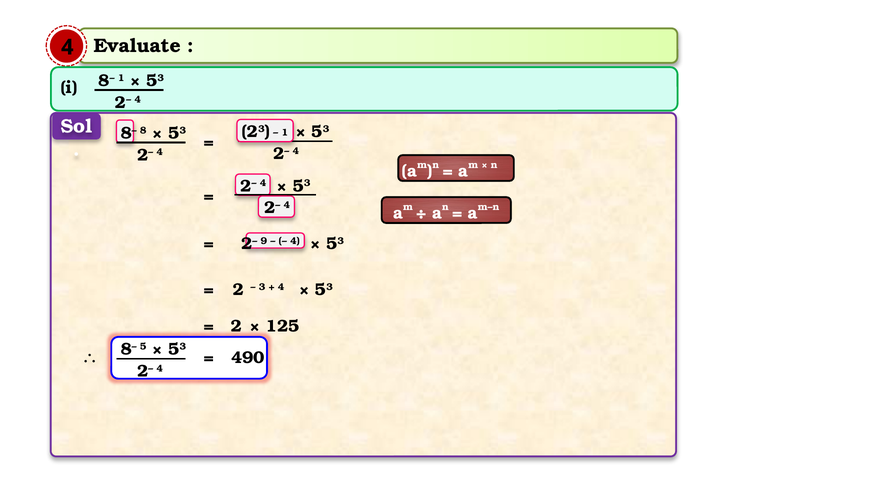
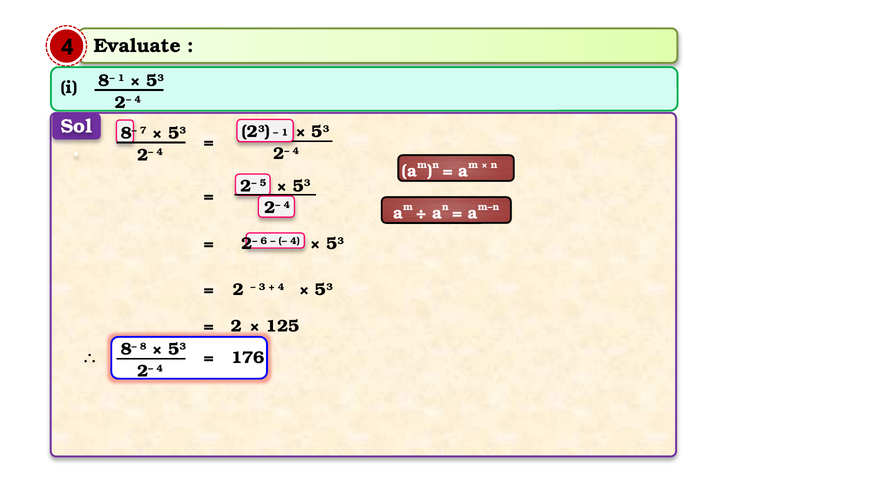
8: 8 -> 7
4 at (263, 183): 4 -> 5
9: 9 -> 6
5: 5 -> 8
490: 490 -> 176
